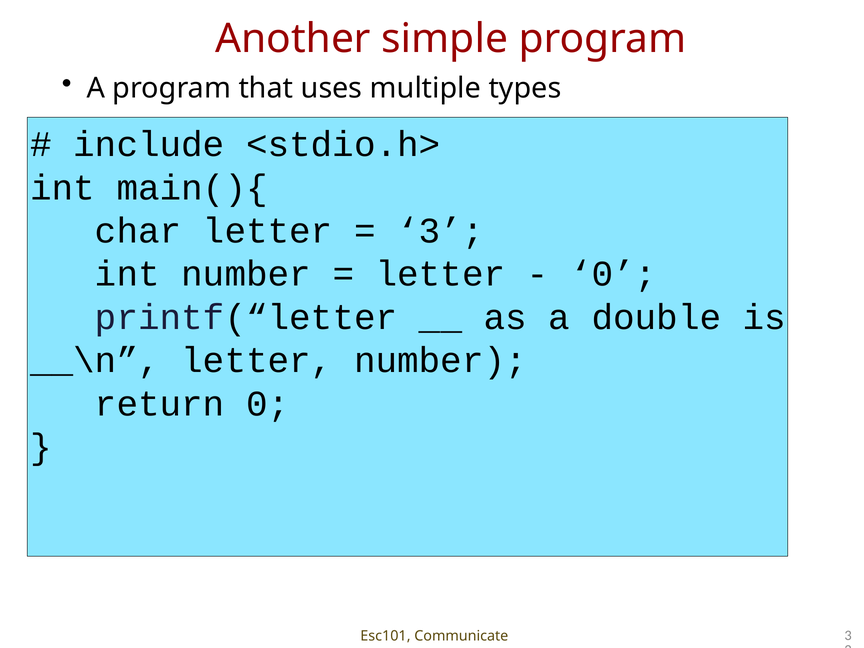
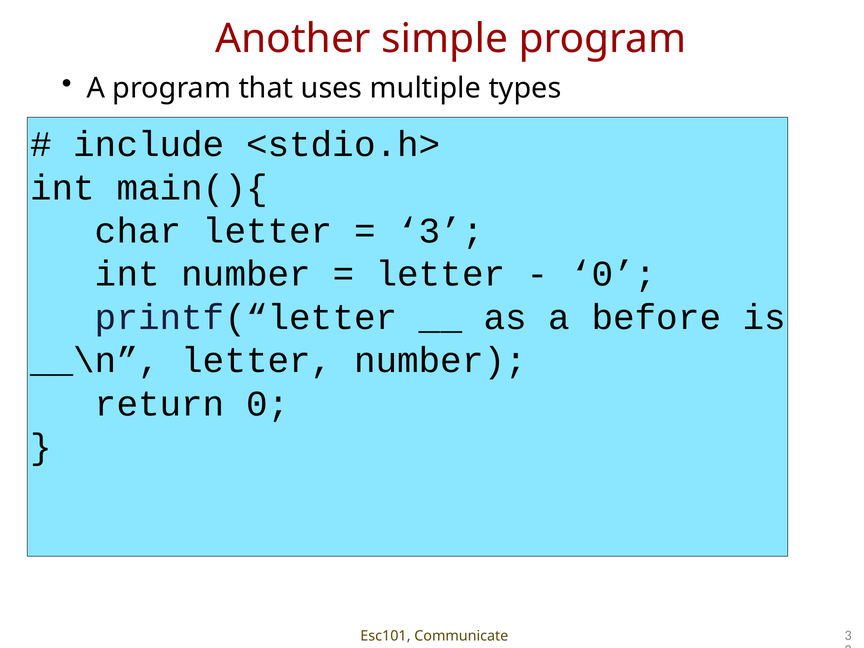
double: double -> before
